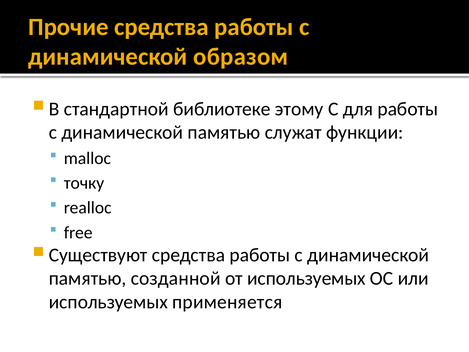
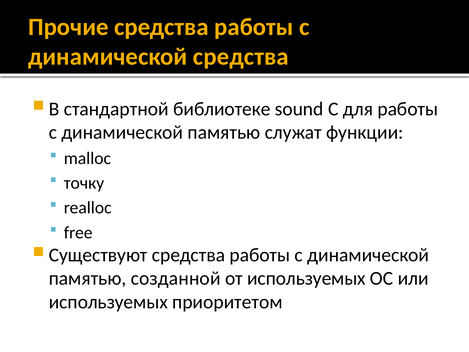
динамической образом: образом -> средства
этому: этому -> sound
применяется: применяется -> приоритетом
